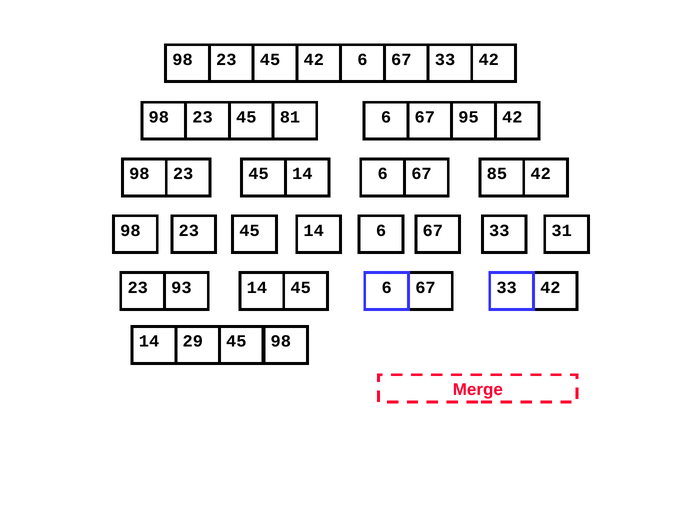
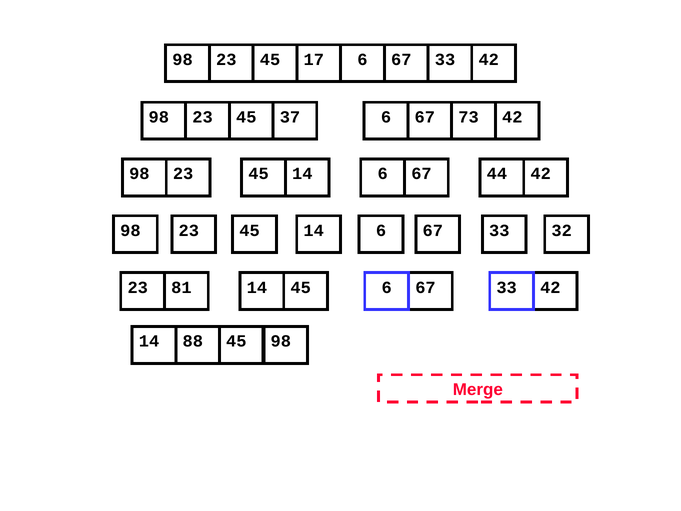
23 42: 42 -> 17
81: 81 -> 37
95: 95 -> 73
85: 85 -> 44
31: 31 -> 32
93: 93 -> 81
29: 29 -> 88
